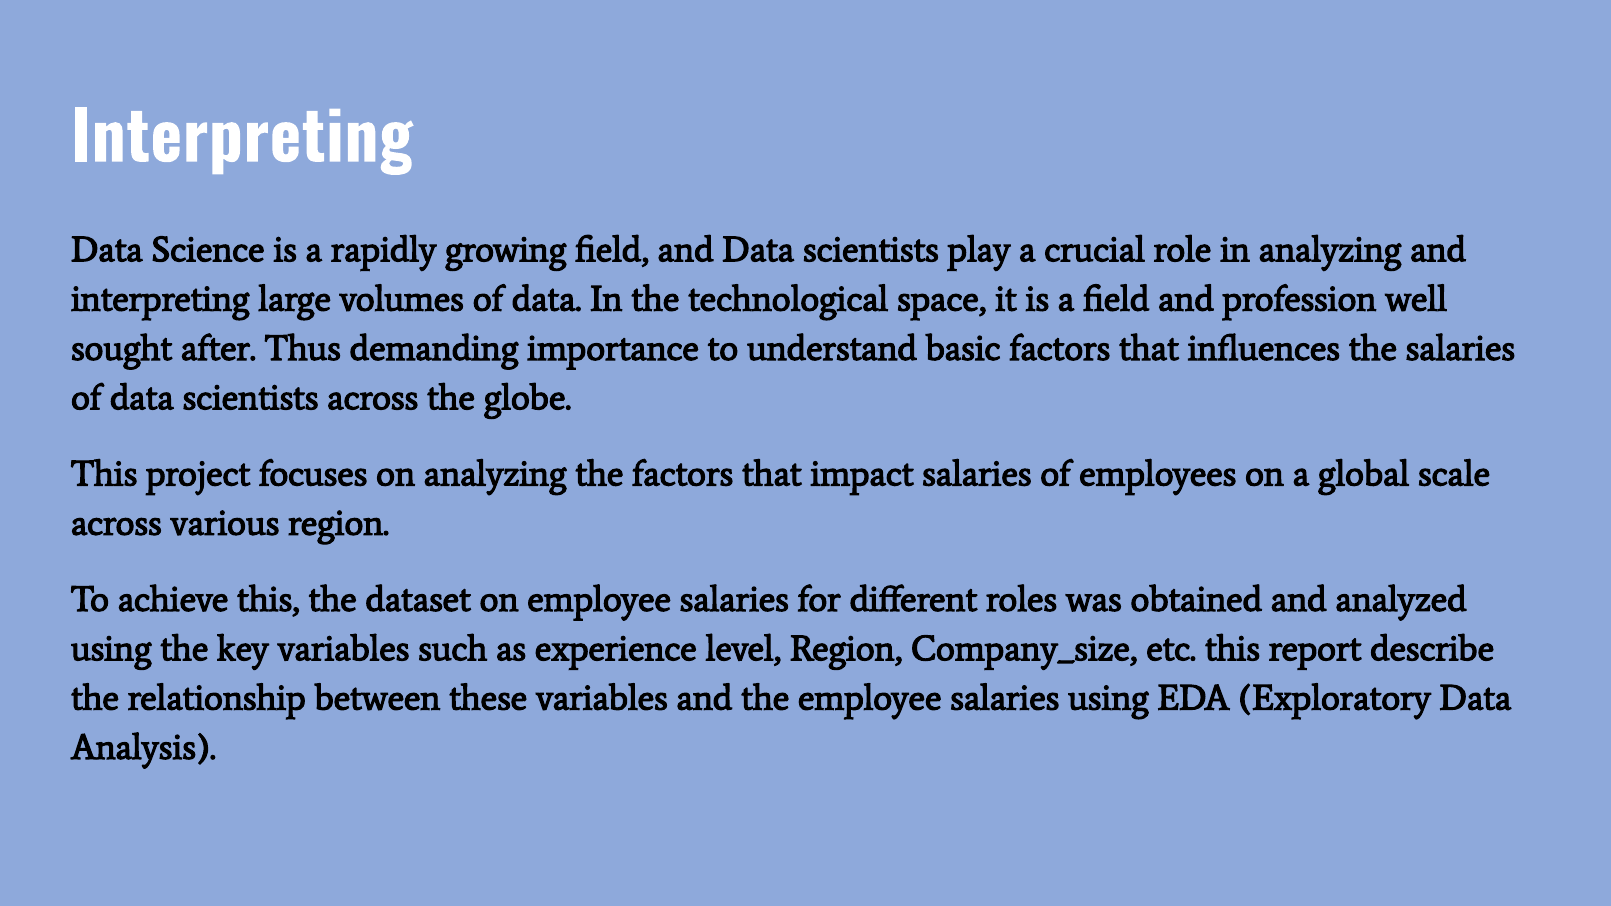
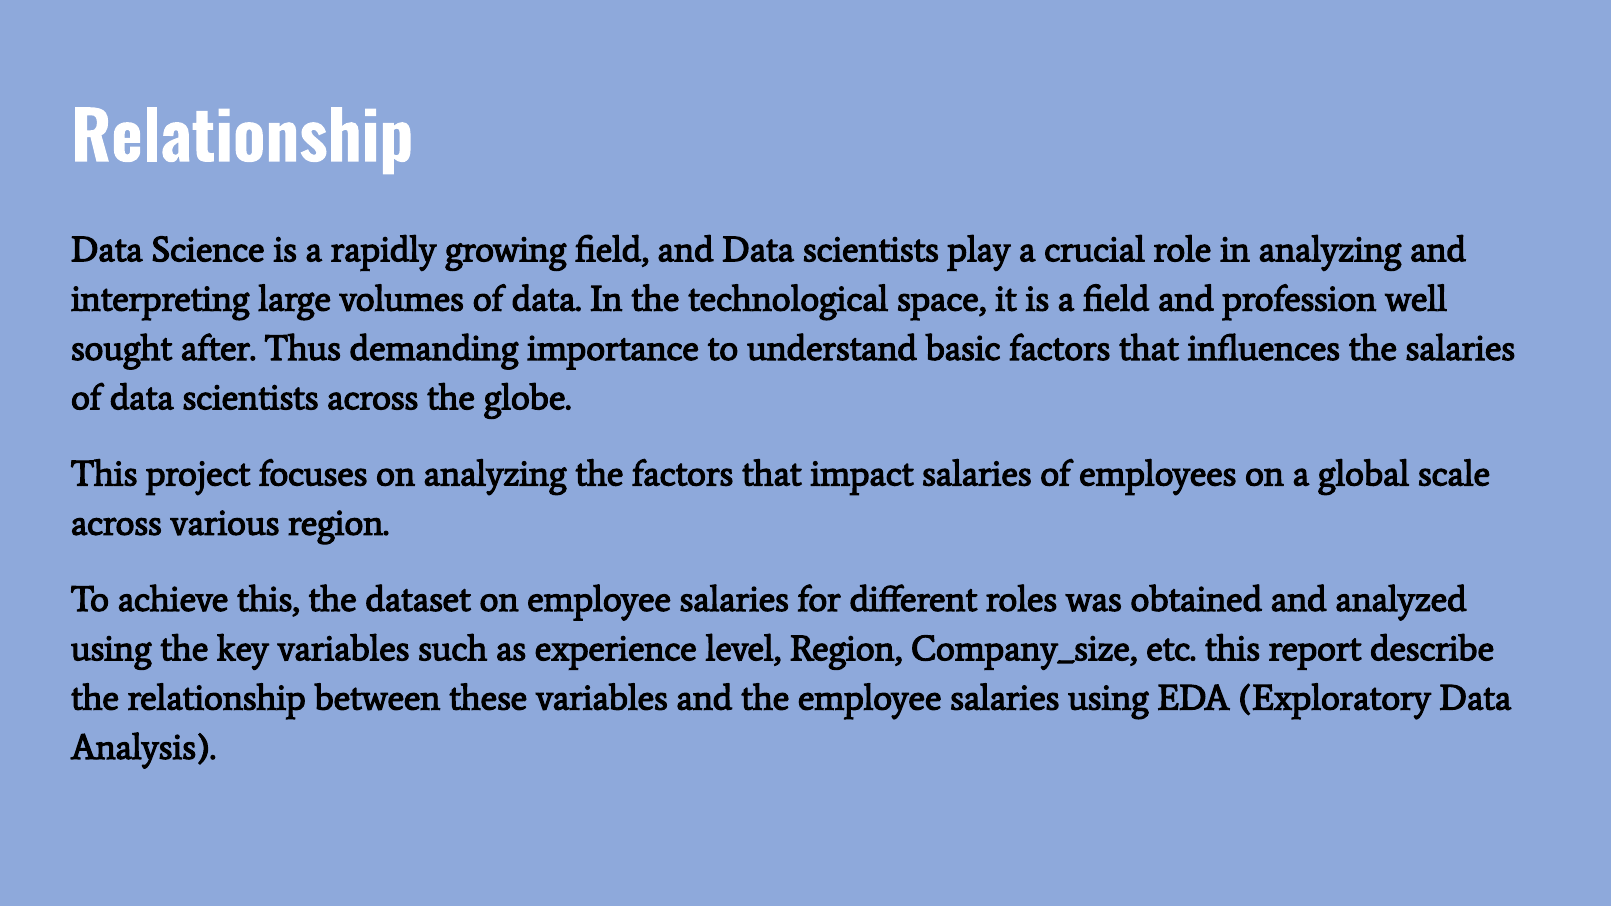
Interpreting at (242, 139): Interpreting -> Relationship
